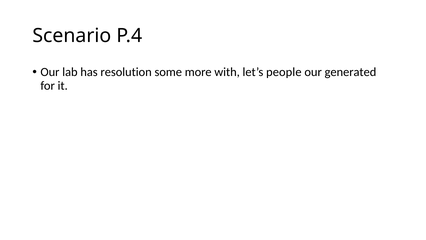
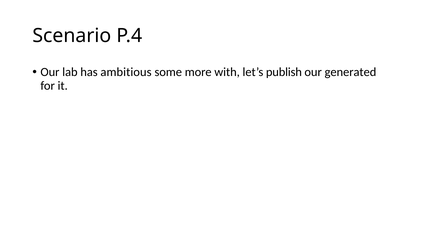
resolution: resolution -> ambitious
people: people -> publish
